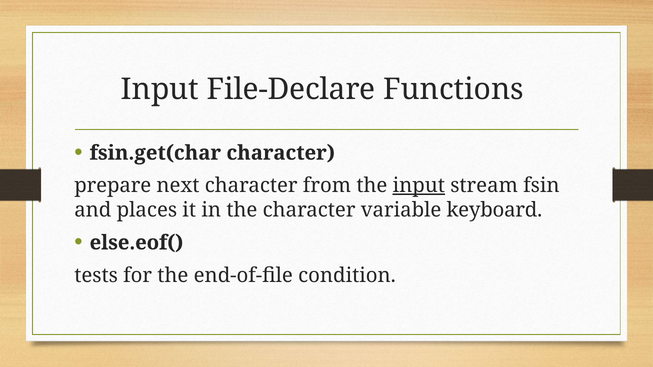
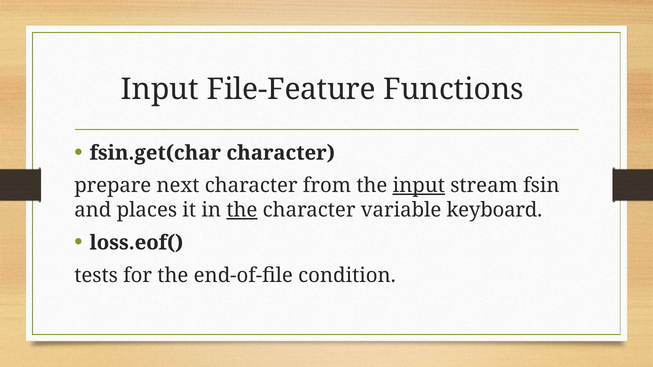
File-Declare: File-Declare -> File-Feature
the at (242, 210) underline: none -> present
else.eof(: else.eof( -> loss.eof(
